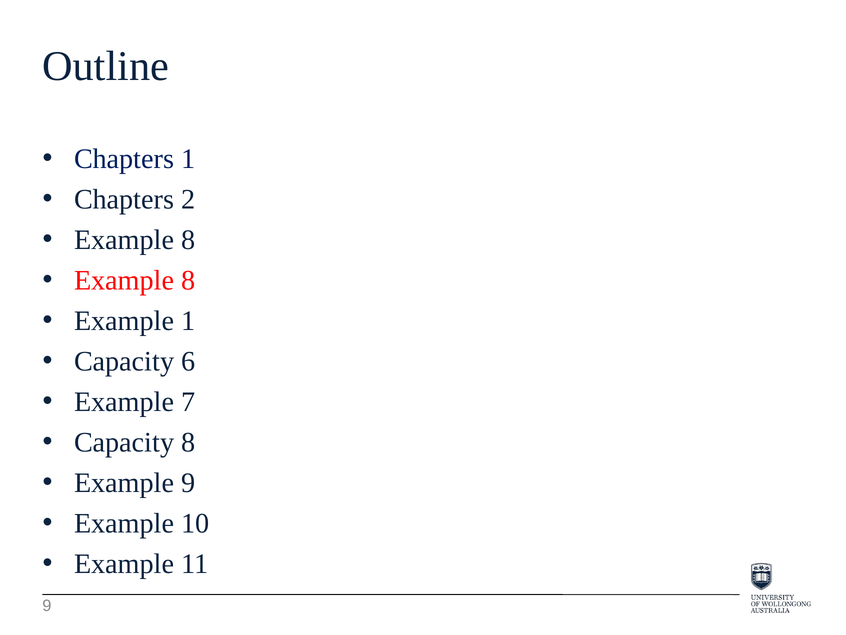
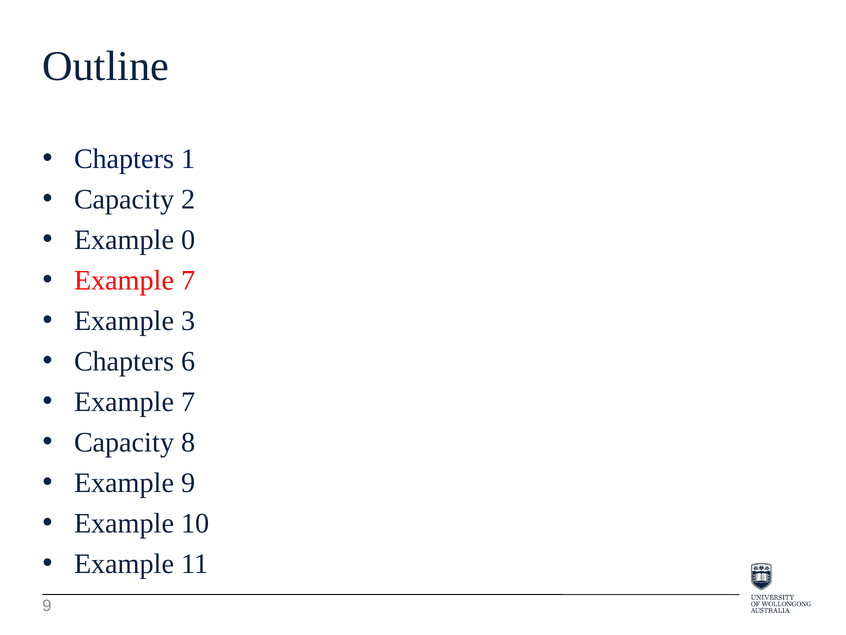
Chapters at (124, 199): Chapters -> Capacity
8 at (188, 240): 8 -> 0
8 at (188, 280): 8 -> 7
Example 1: 1 -> 3
Capacity at (124, 361): Capacity -> Chapters
